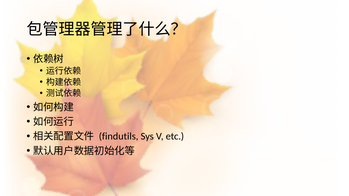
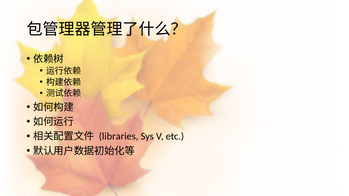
findutils: findutils -> libraries
